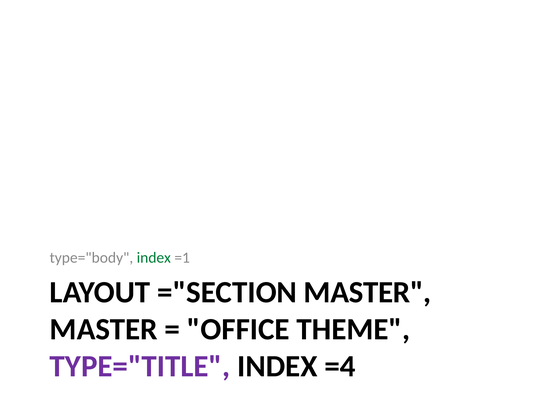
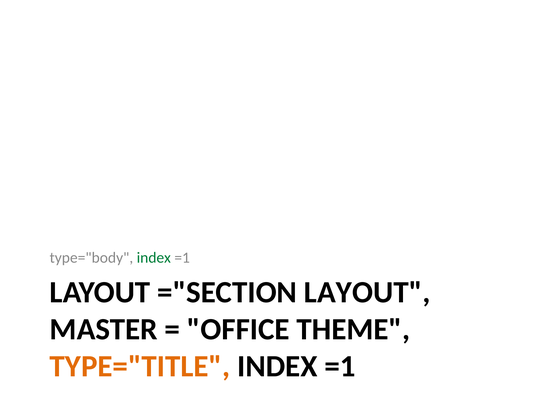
="SECTION MASTER: MASTER -> LAYOUT
TYPE="TITLE colour: purple -> orange
=4 at (340, 367): =4 -> =1
